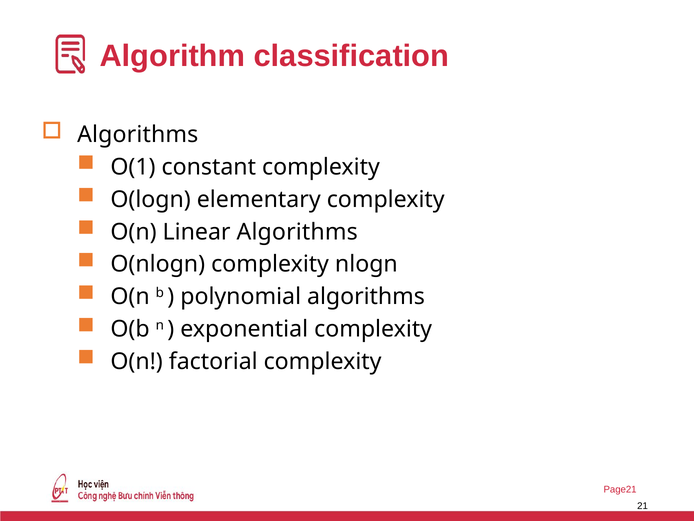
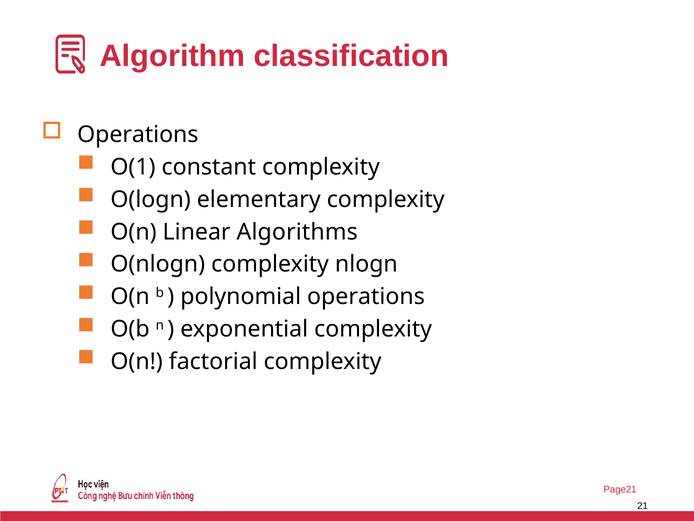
Algorithms at (138, 135): Algorithms -> Operations
polynomial algorithms: algorithms -> operations
